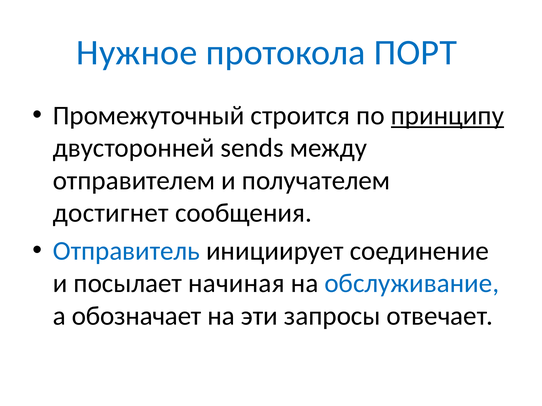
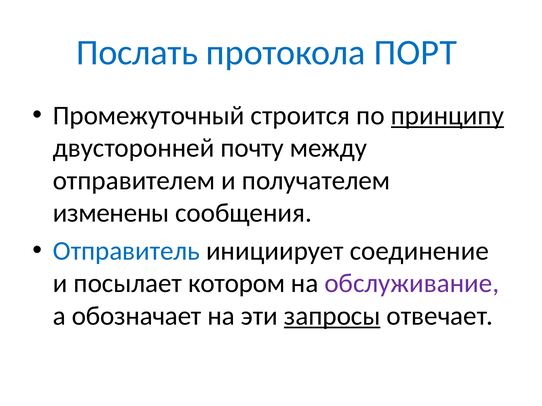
Нужное: Нужное -> Послать
sends: sends -> почту
достигнет: достигнет -> изменены
начиная: начиная -> котором
обслуживание colour: blue -> purple
запросы underline: none -> present
